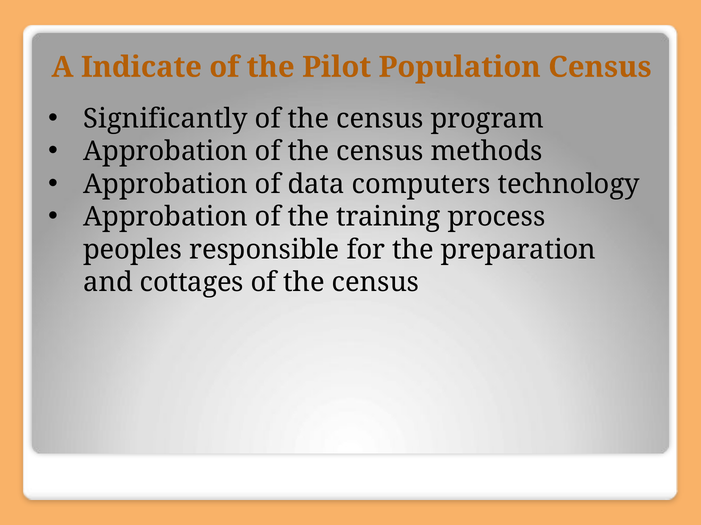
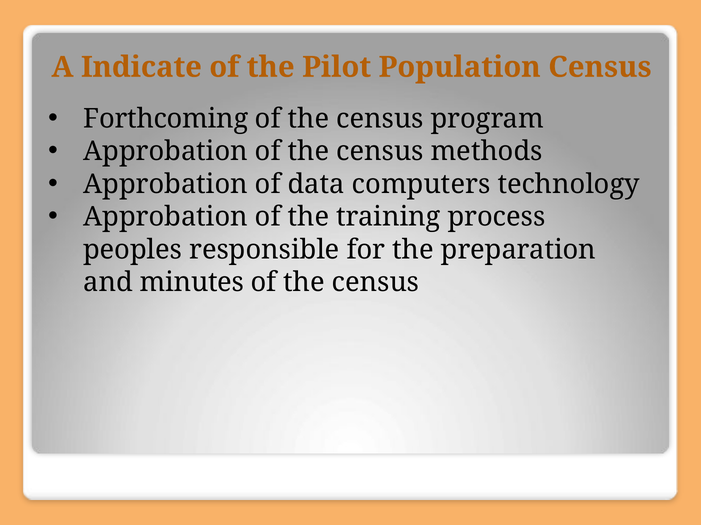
Significantly: Significantly -> Forthcoming
cottages: cottages -> minutes
